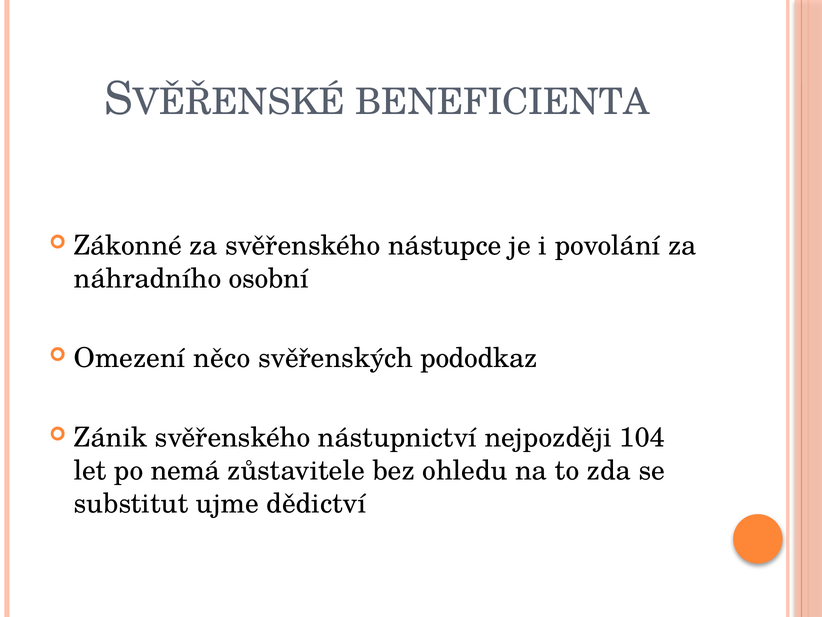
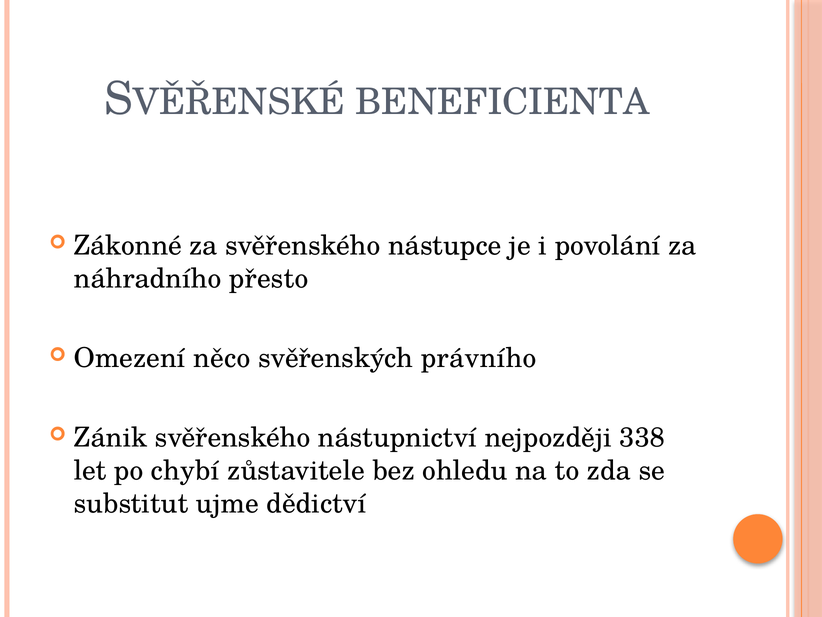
osobní: osobní -> přesto
pododkaz: pododkaz -> právního
104: 104 -> 338
nemá: nemá -> chybí
